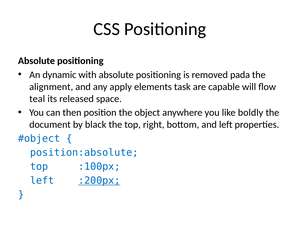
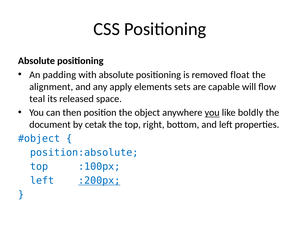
dynamic: dynamic -> padding
pada: pada -> float
task: task -> sets
you at (212, 113) underline: none -> present
black: black -> cetak
